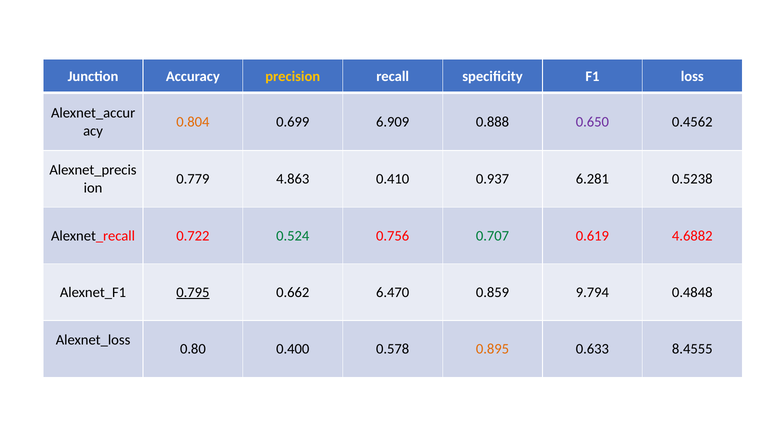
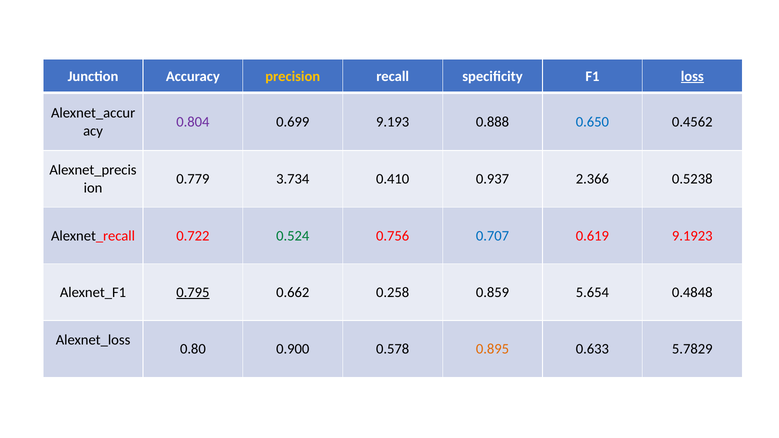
loss underline: none -> present
0.804 colour: orange -> purple
6.909: 6.909 -> 9.193
0.650 colour: purple -> blue
4.863: 4.863 -> 3.734
6.281: 6.281 -> 2.366
0.707 colour: green -> blue
4.6882: 4.6882 -> 9.1923
6.470: 6.470 -> 0.258
9.794: 9.794 -> 5.654
0.400: 0.400 -> 0.900
8.4555: 8.4555 -> 5.7829
